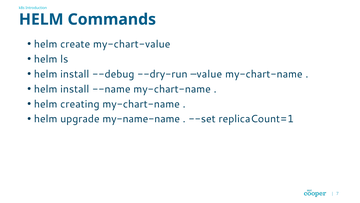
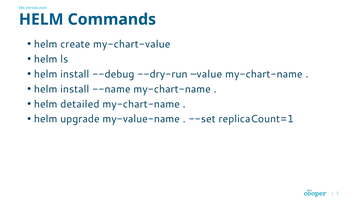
creating: creating -> detailed
my-name-name: my-name-name -> my-value-name
